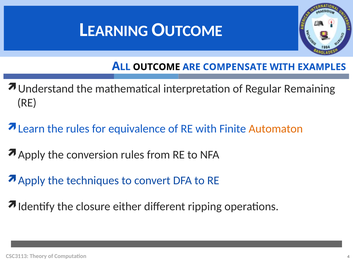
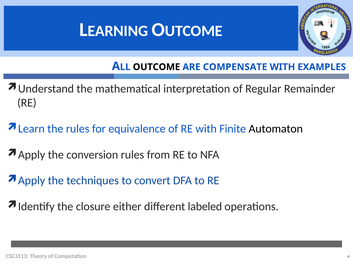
Remaining: Remaining -> Remainder
Automaton colour: orange -> black
ripping: ripping -> labeled
